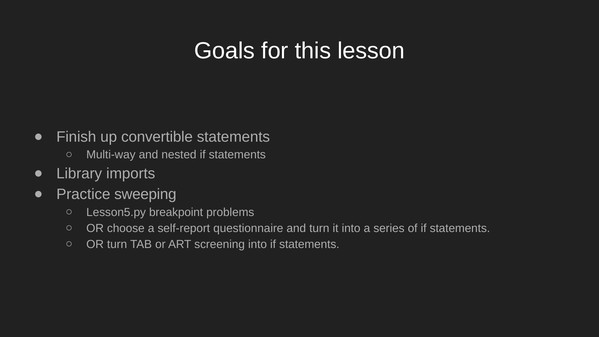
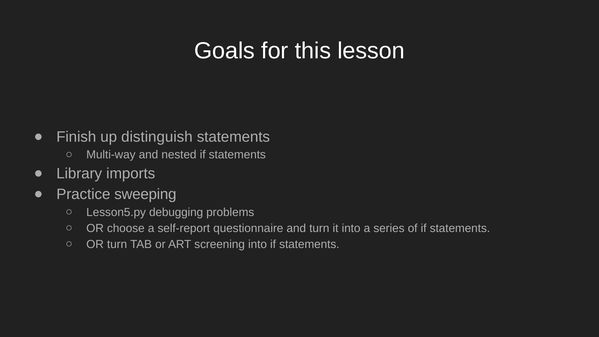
convertible: convertible -> distinguish
breakpoint: breakpoint -> debugging
